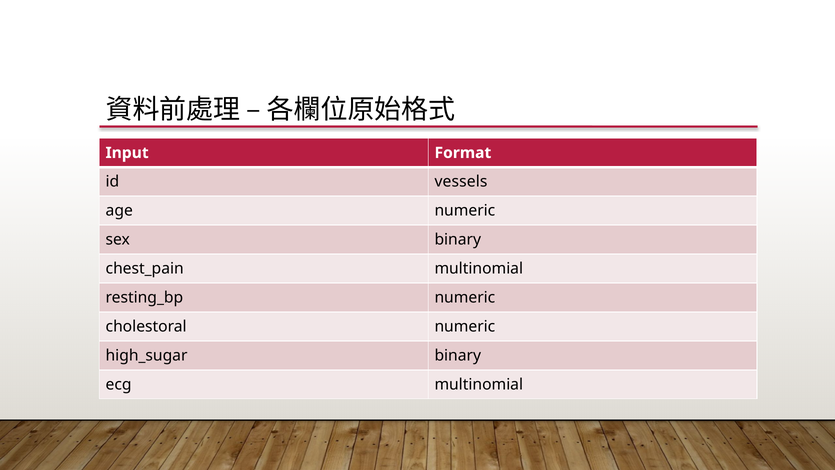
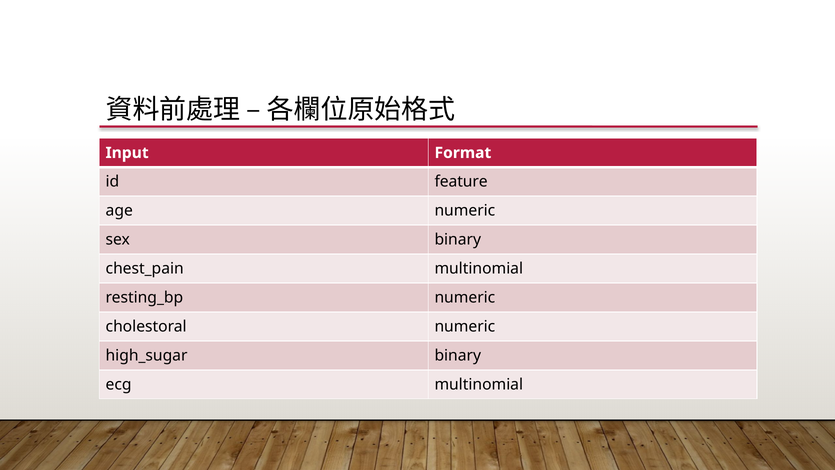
vessels: vessels -> feature
